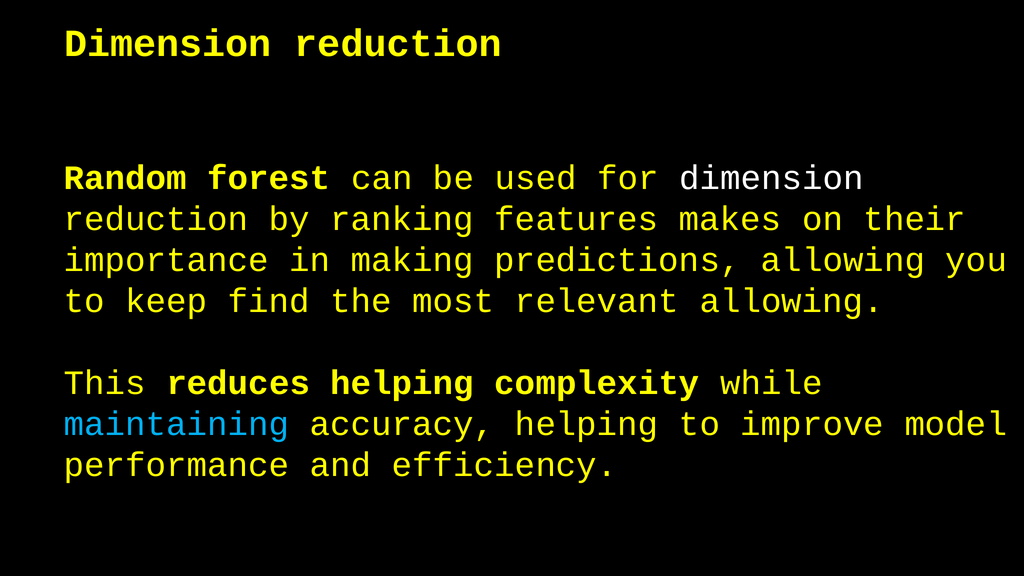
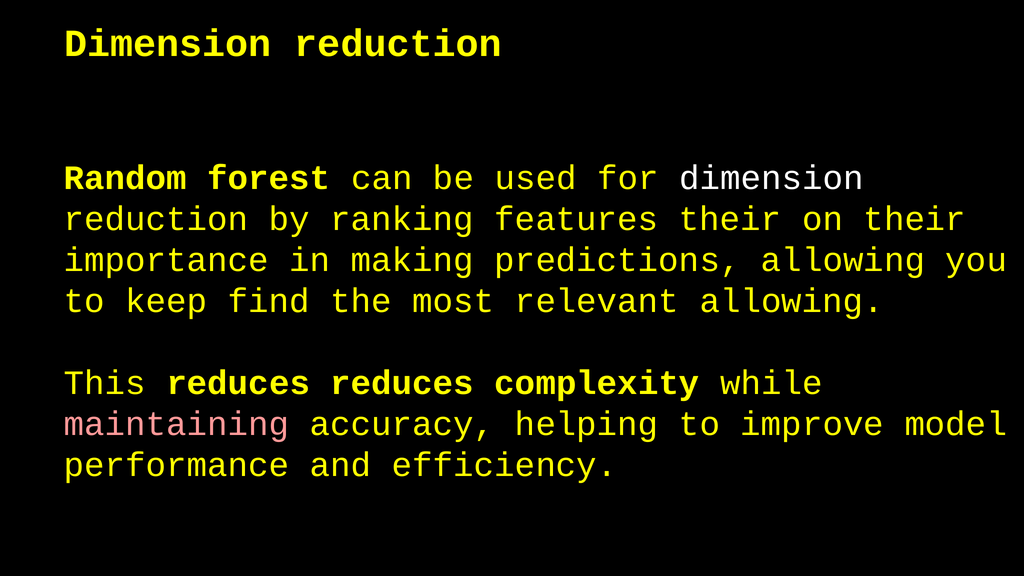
features makes: makes -> their
reduces helping: helping -> reduces
maintaining colour: light blue -> pink
